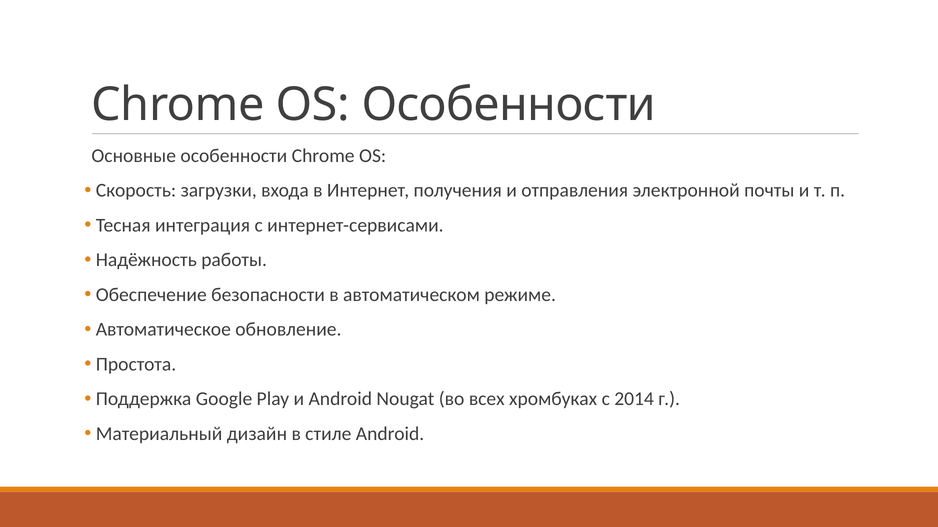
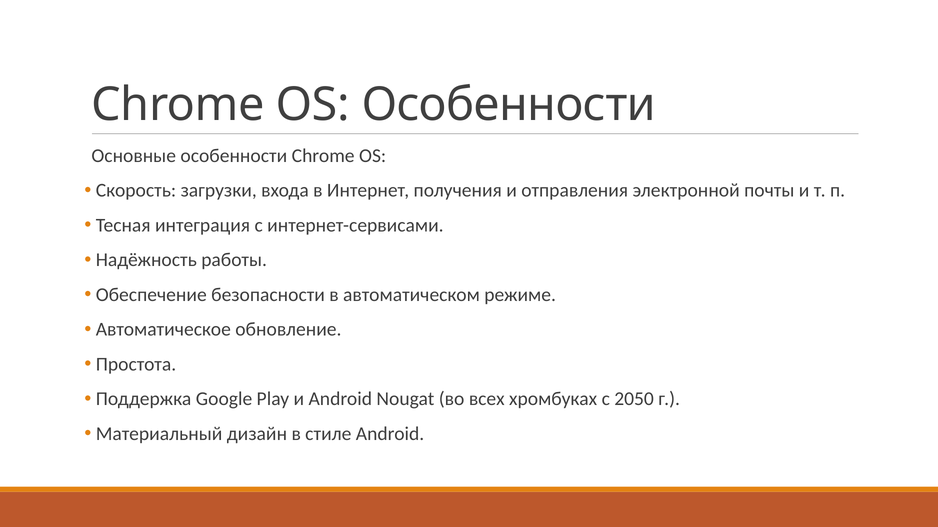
2014: 2014 -> 2050
